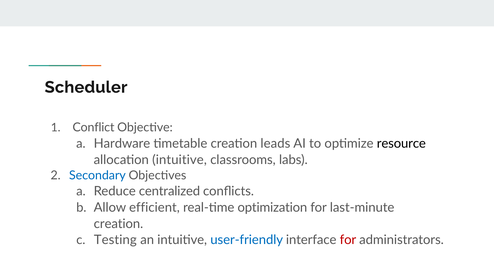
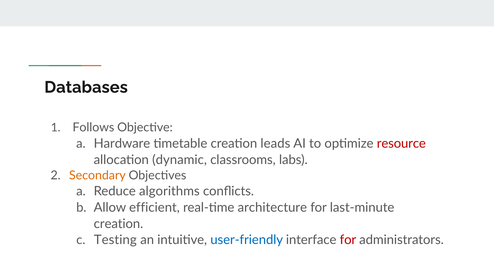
Scheduler: Scheduler -> Databases
Conflict: Conflict -> Follows
resource colour: black -> red
allocation intuitive: intuitive -> dynamic
Secondary colour: blue -> orange
centralized: centralized -> algorithms
optimization: optimization -> architecture
